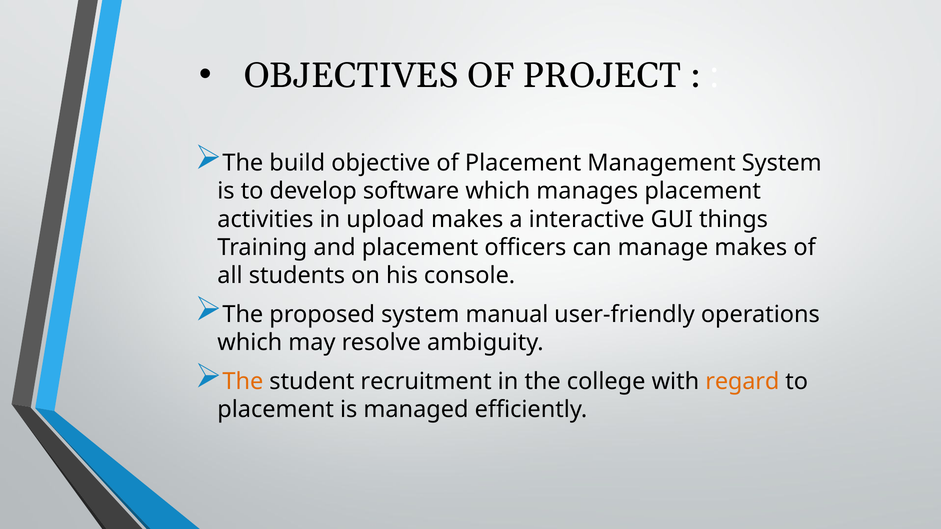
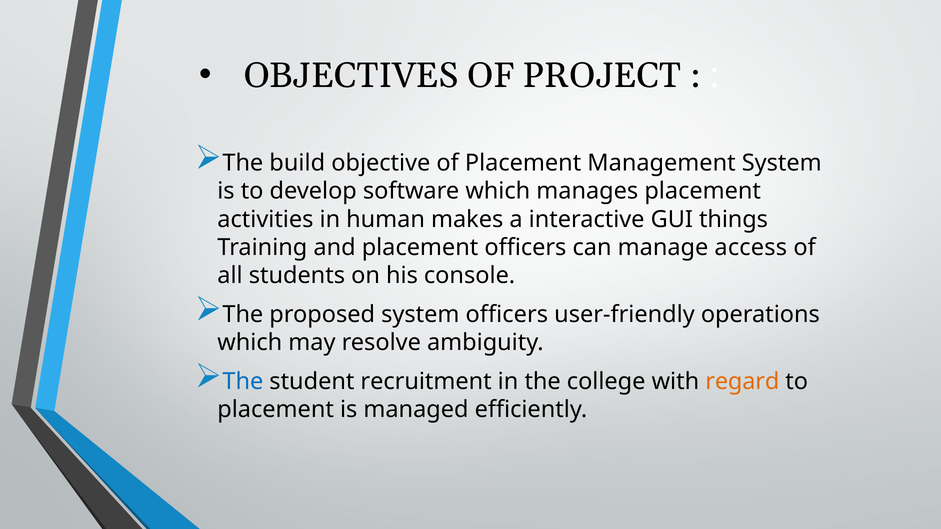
upload: upload -> human
manage makes: makes -> access
system manual: manual -> officers
The at (243, 382) colour: orange -> blue
